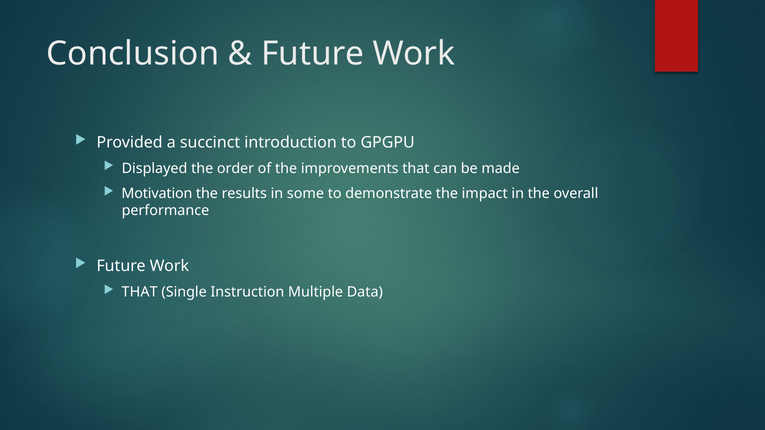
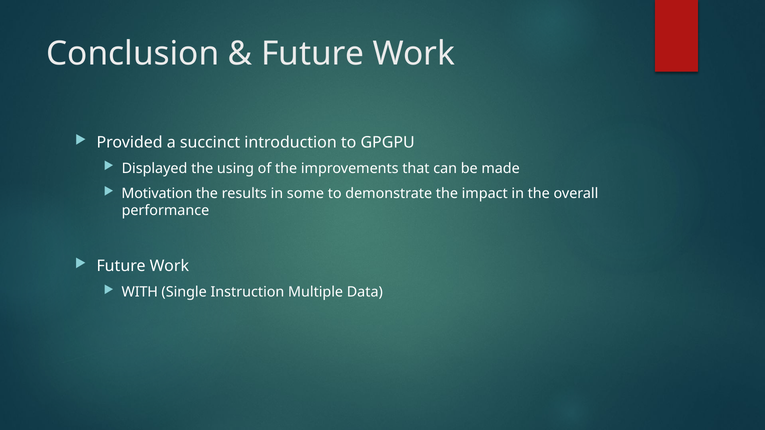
order: order -> using
THAT at (140, 292): THAT -> WITH
